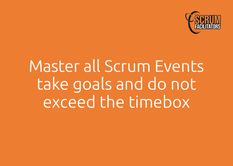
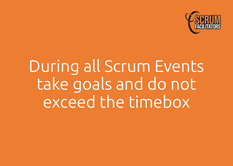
Master: Master -> During
